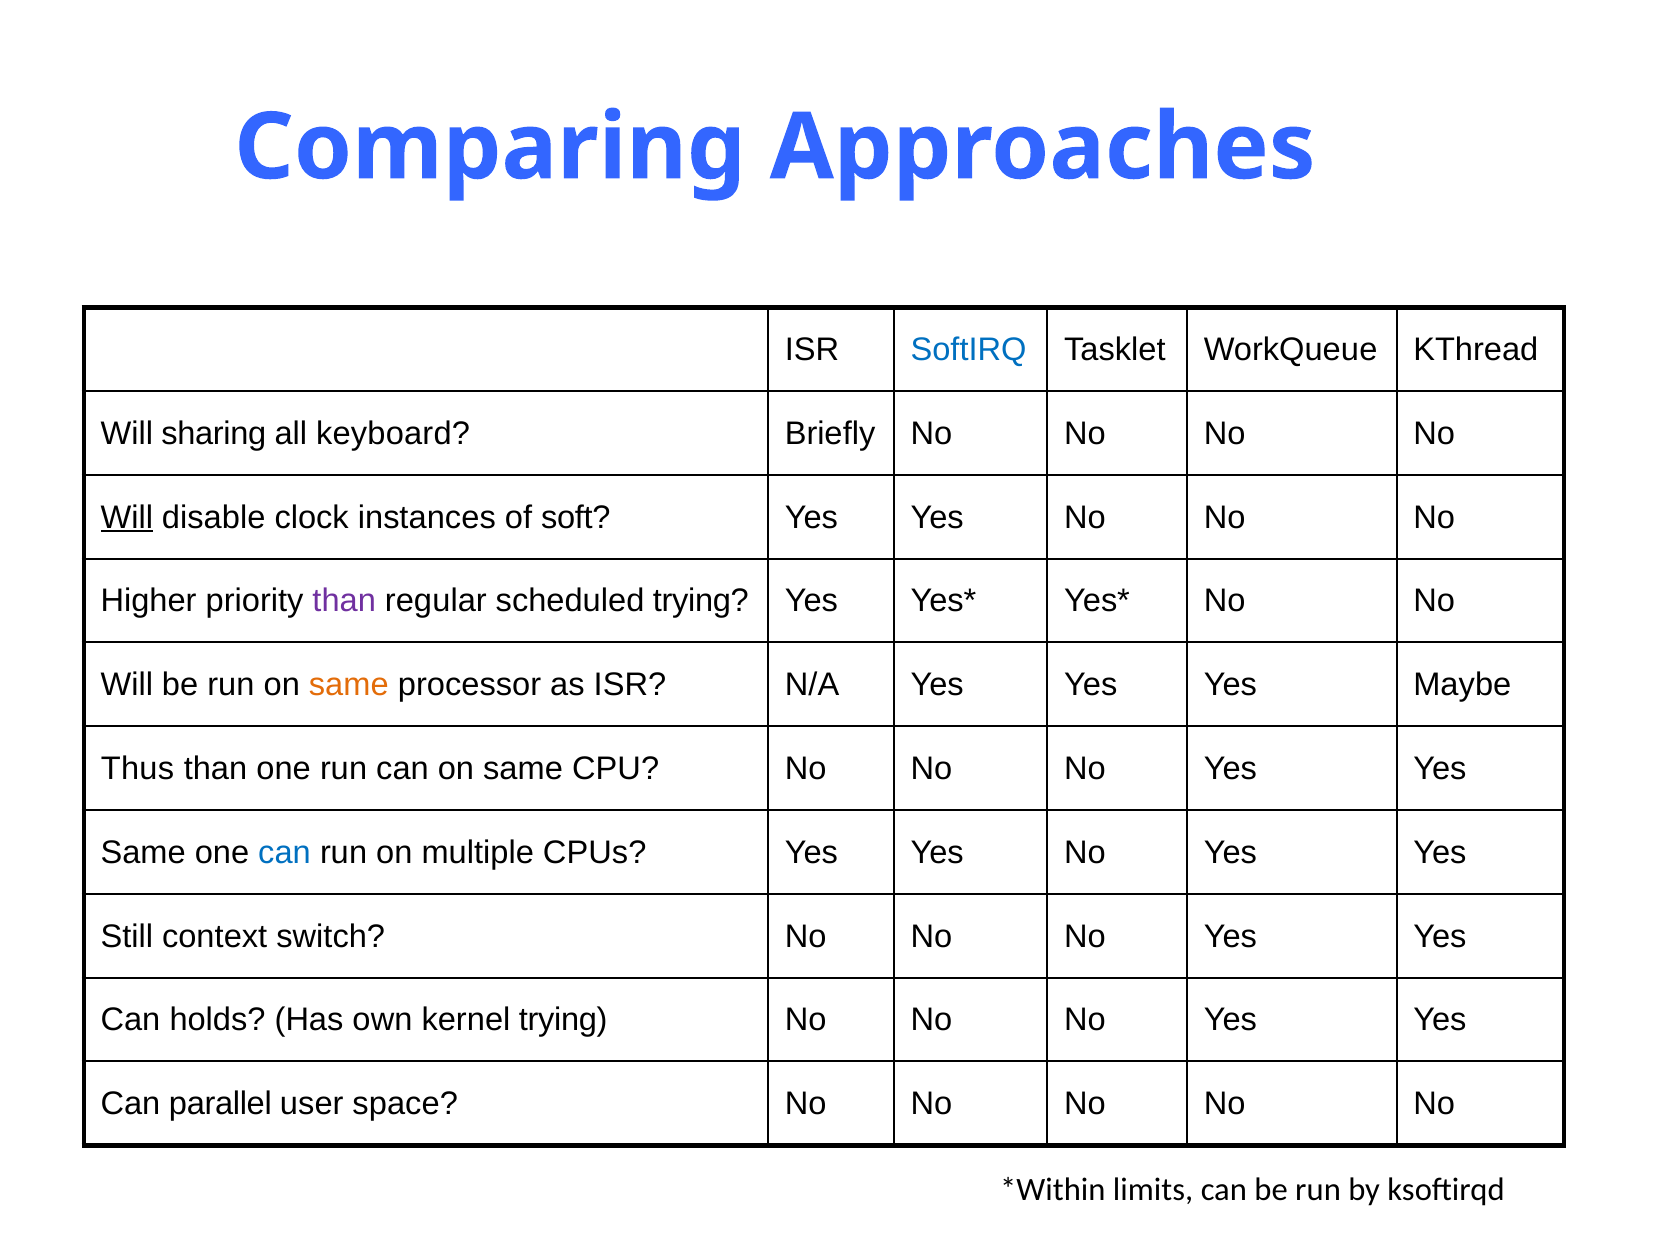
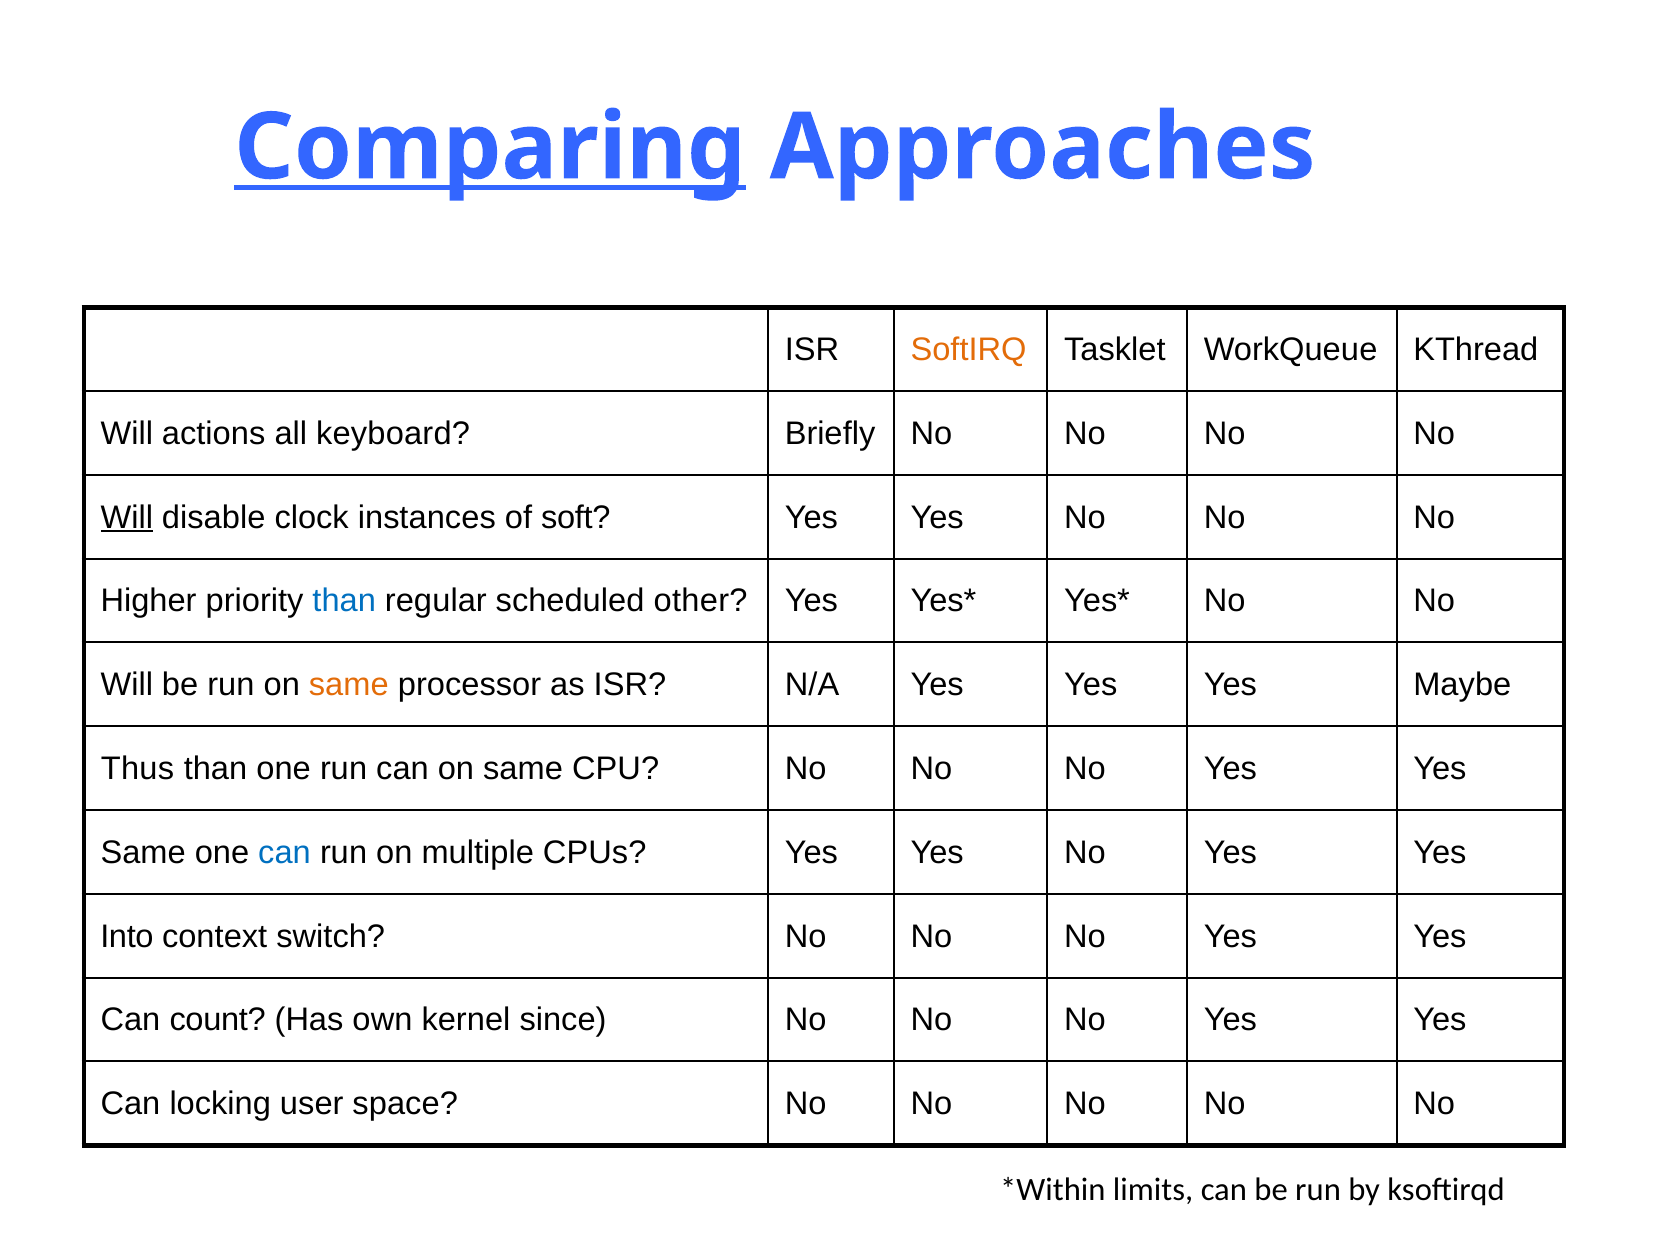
Comparing underline: none -> present
SoftIRQ colour: blue -> orange
sharing: sharing -> actions
than at (344, 601) colour: purple -> blue
scheduled trying: trying -> other
Still: Still -> Into
holds: holds -> count
kernel trying: trying -> since
parallel: parallel -> locking
